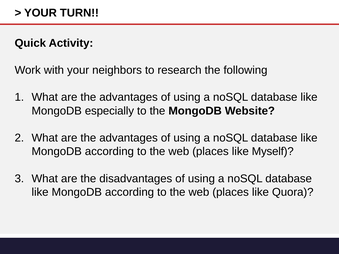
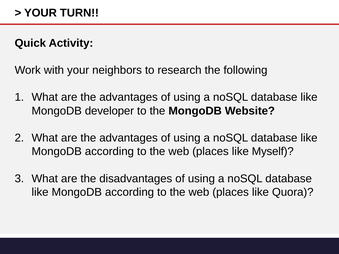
especially: especially -> developer
